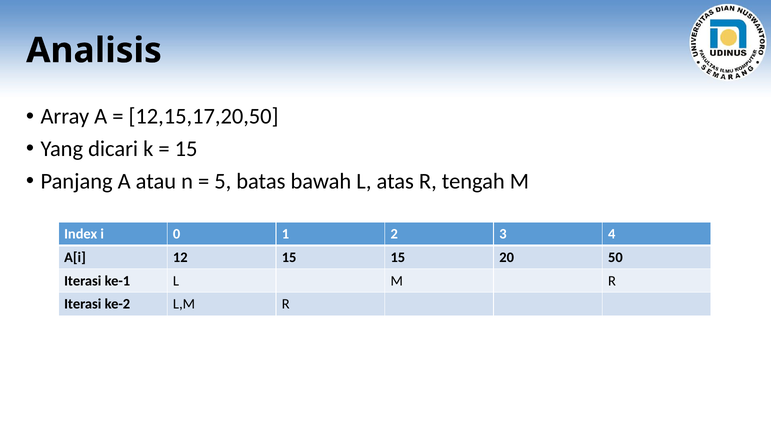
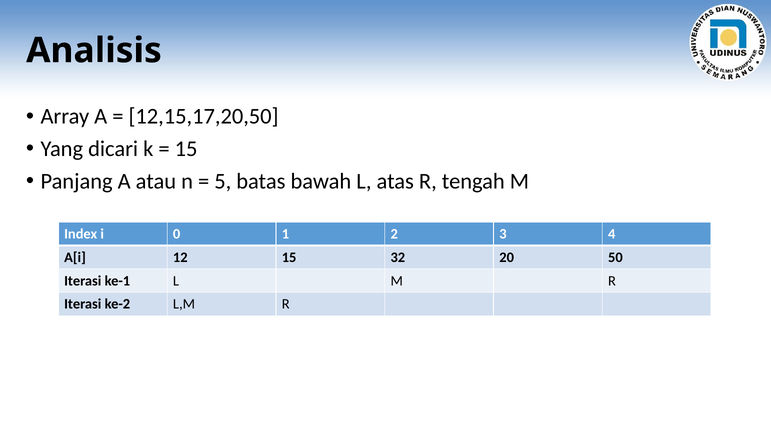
15 15: 15 -> 32
